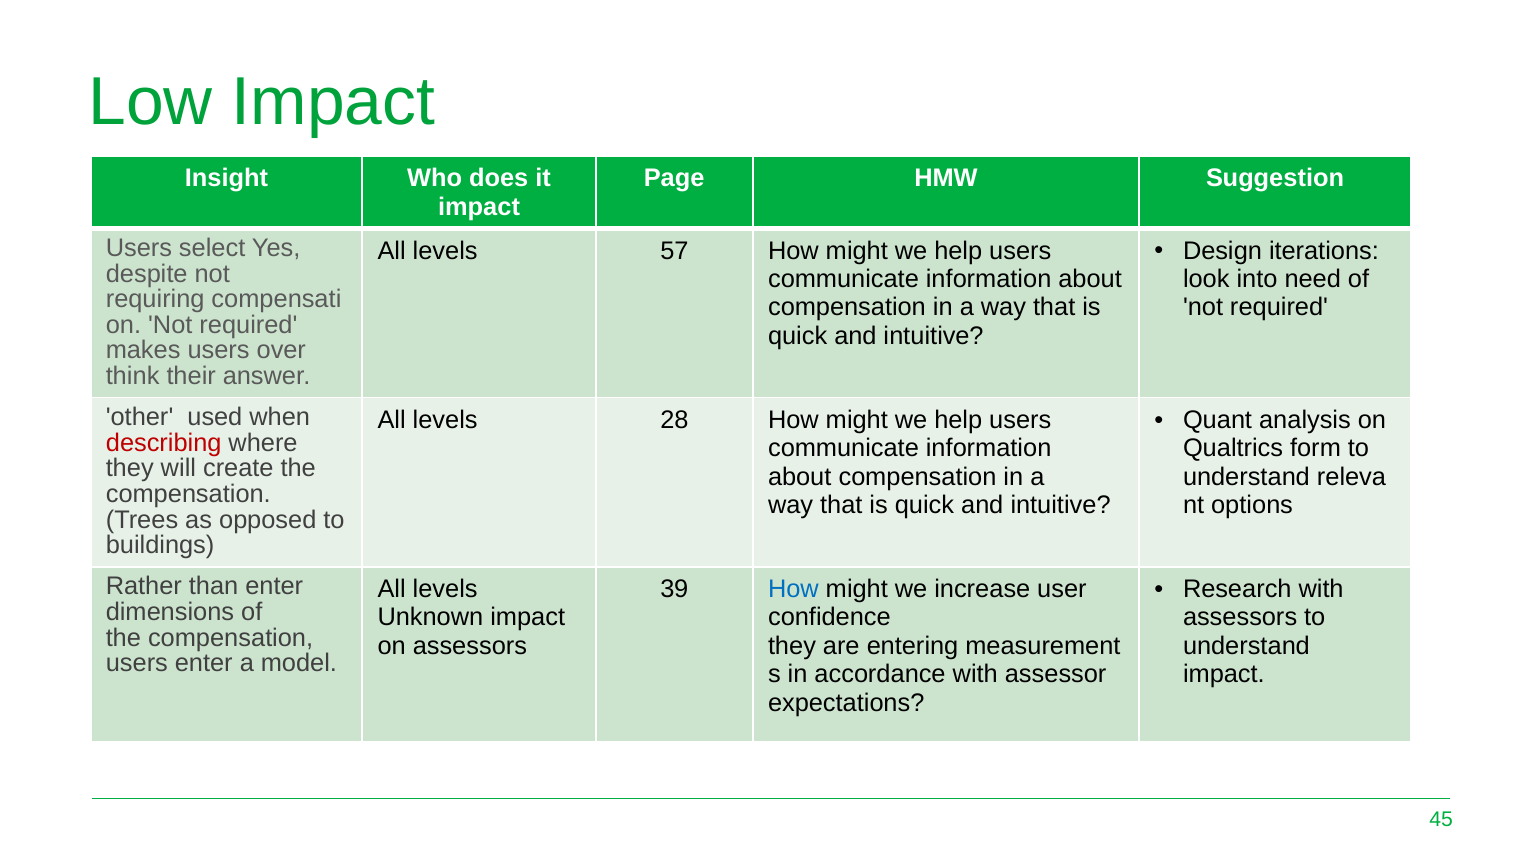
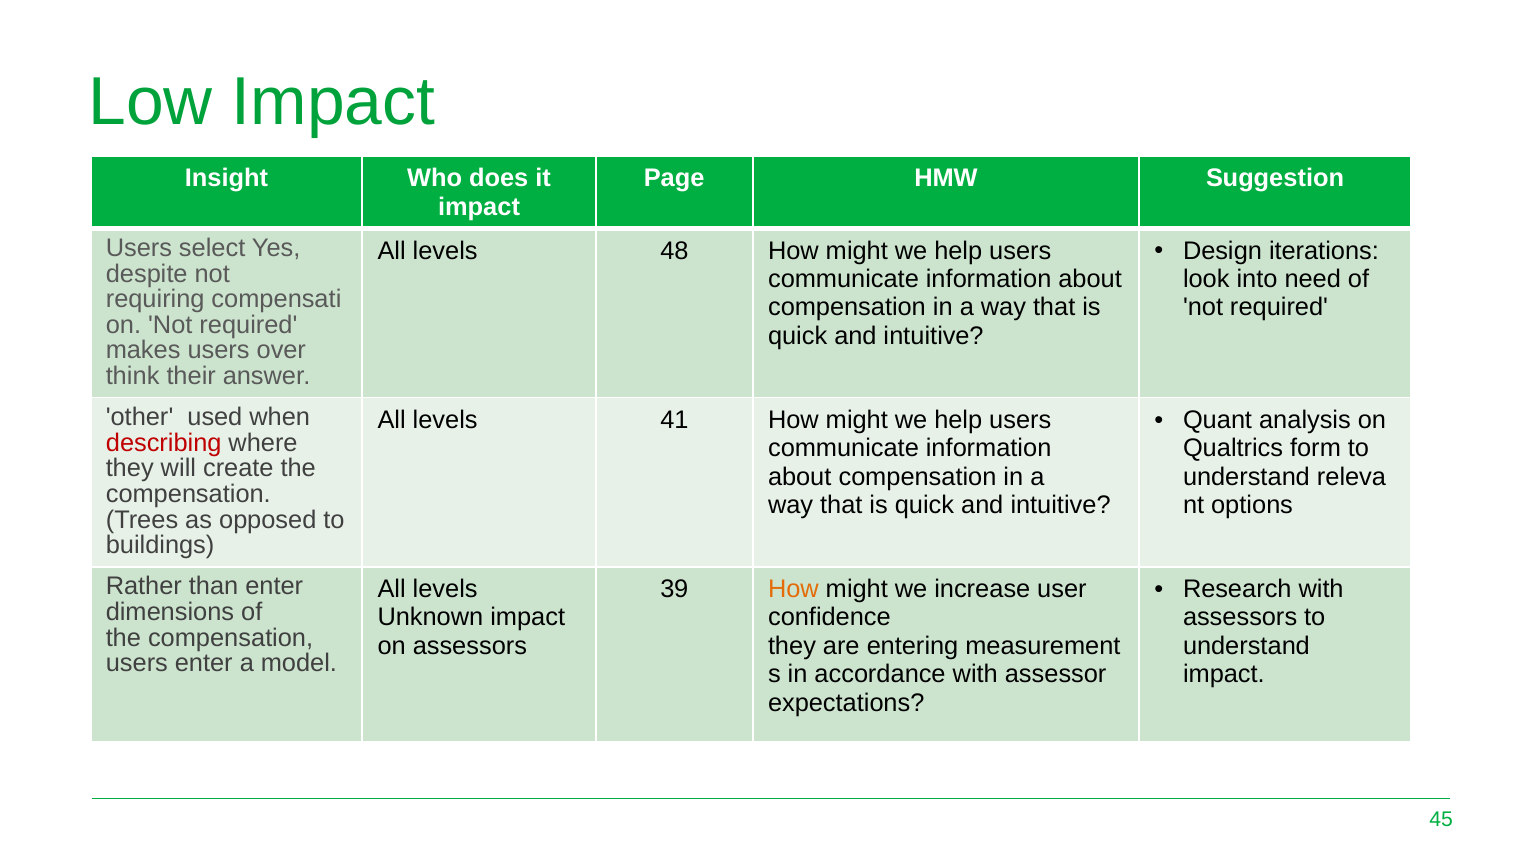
57: 57 -> 48
28: 28 -> 41
How at (793, 589) colour: blue -> orange
